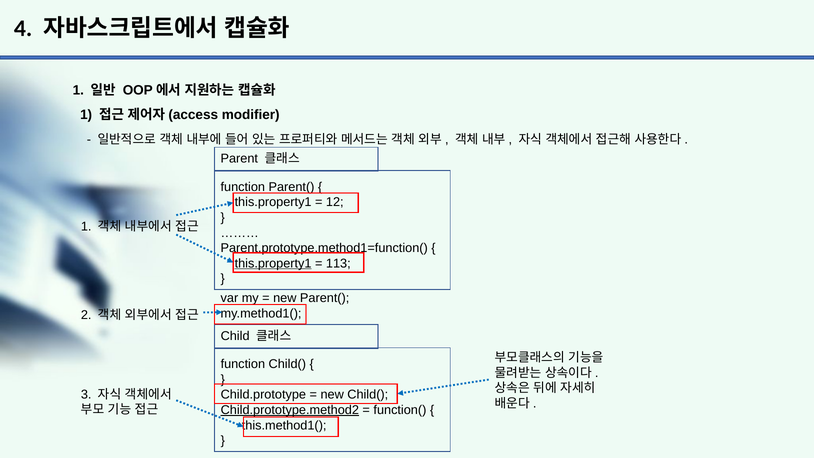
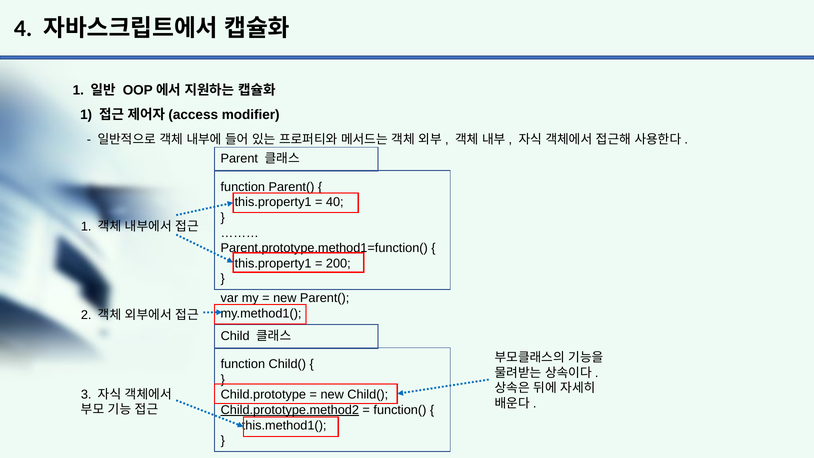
12: 12 -> 40
this.property1 at (273, 263) underline: present -> none
113: 113 -> 200
